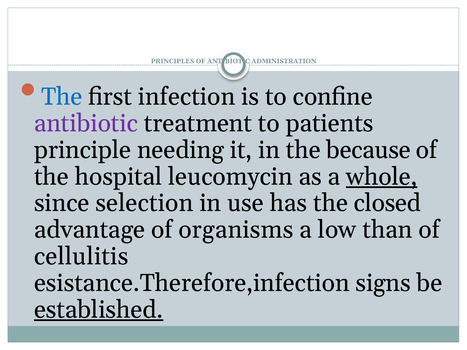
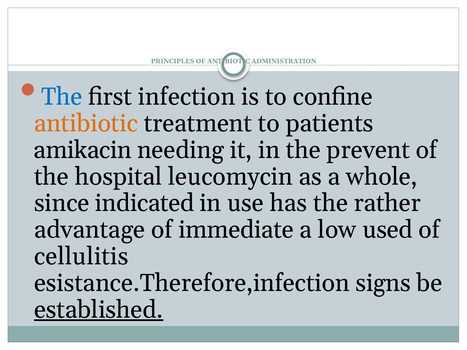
antibiotic at (86, 123) colour: purple -> orange
principle: principle -> amikacin
because: because -> prevent
whole underline: present -> none
selection: selection -> indicated
closed: closed -> rather
organisms: organisms -> immediate
than: than -> used
